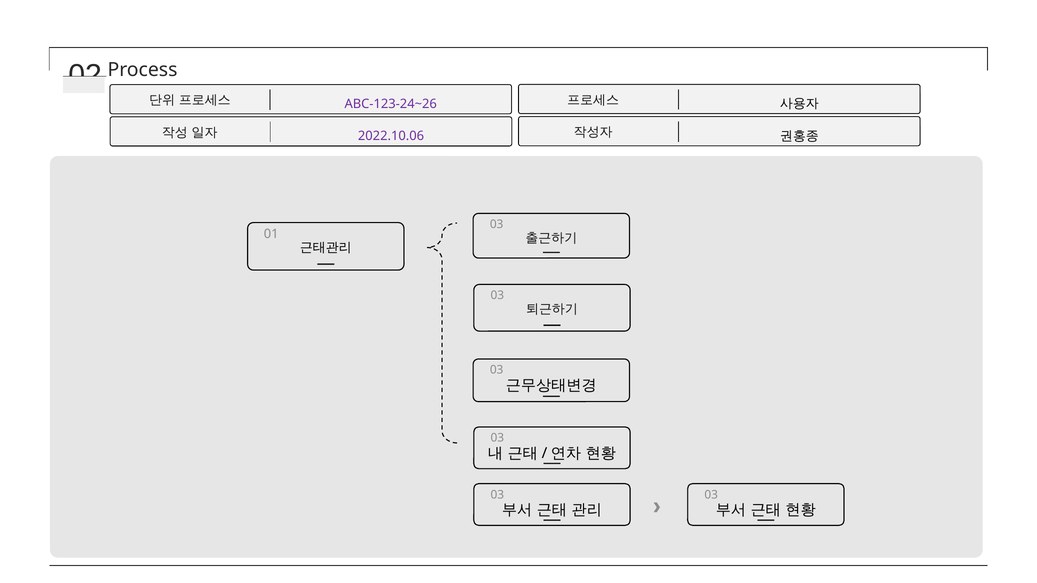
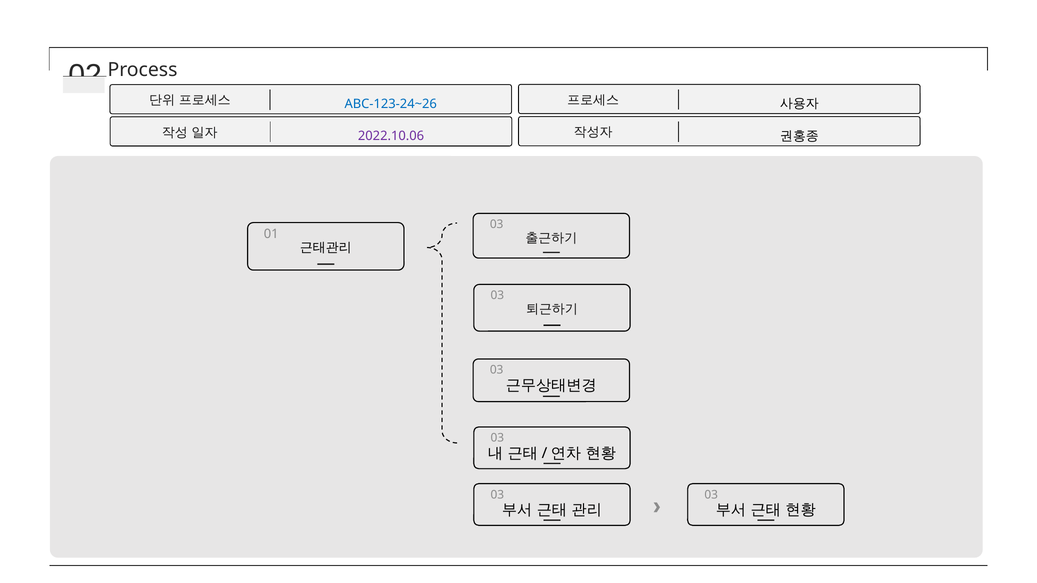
ABC-123-24~26 colour: purple -> blue
